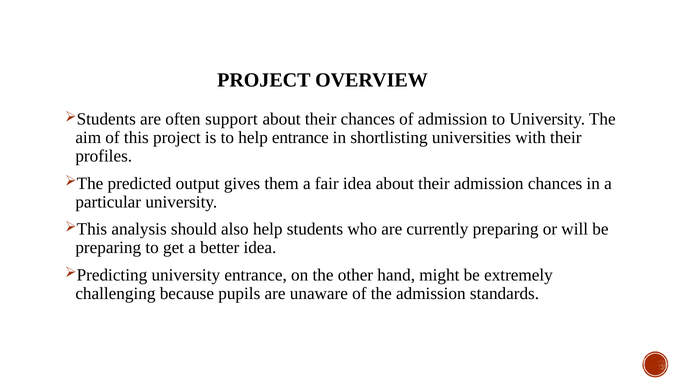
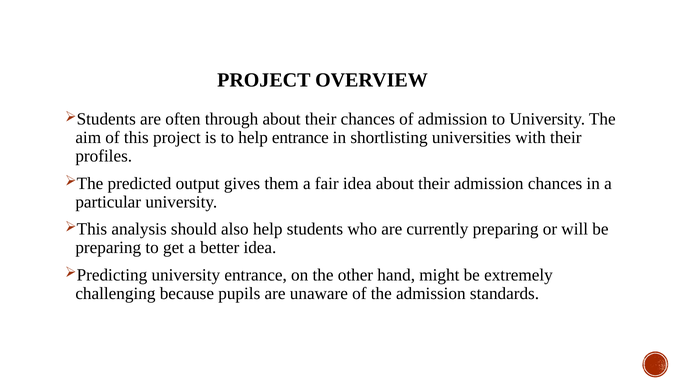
support: support -> through
